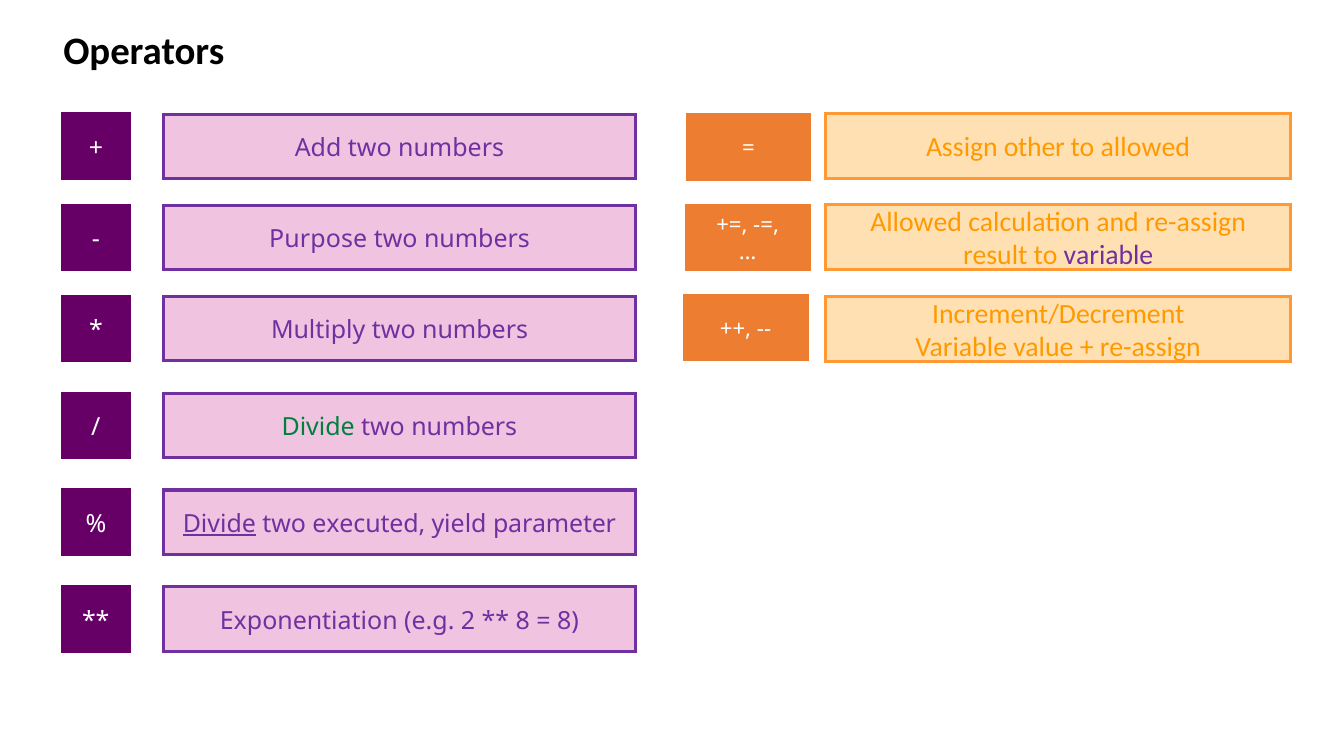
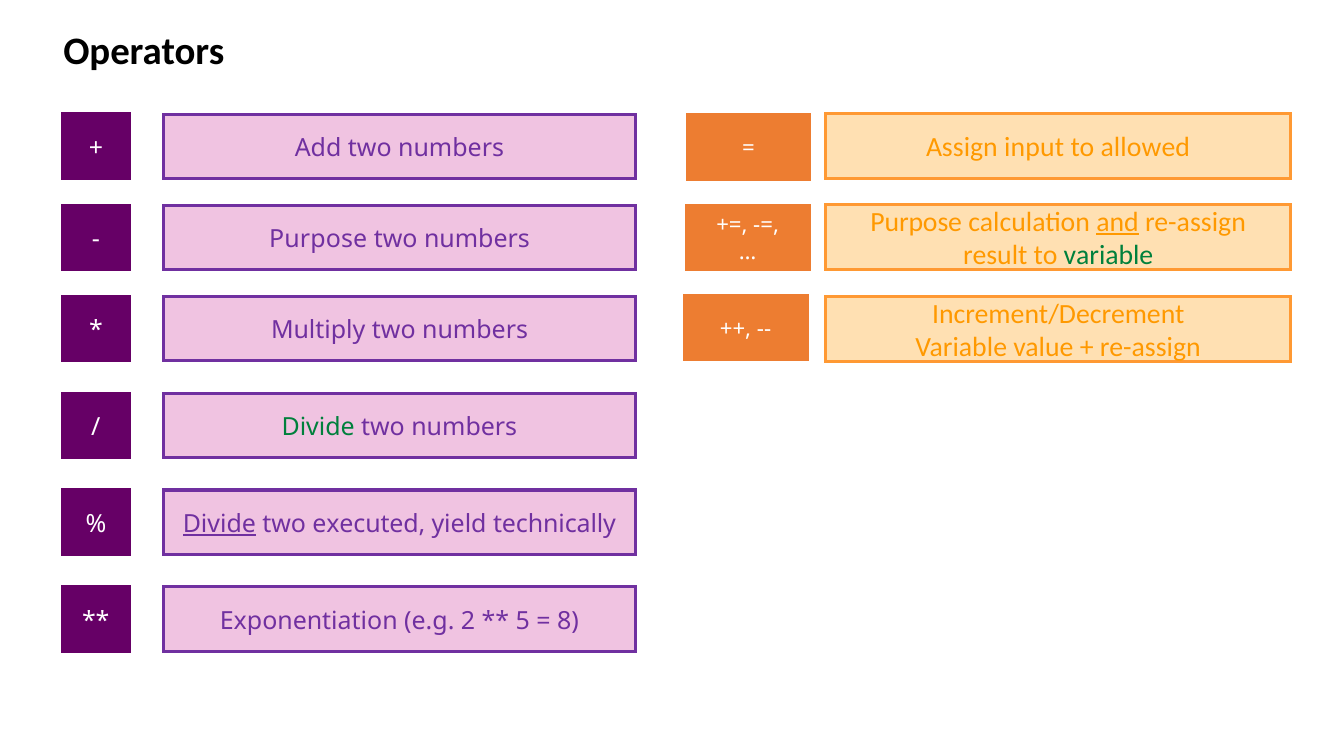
other: other -> input
Allowed at (916, 222): Allowed -> Purpose
and underline: none -> present
variable at (1108, 256) colour: purple -> green
parameter: parameter -> technically
8 at (523, 621): 8 -> 5
